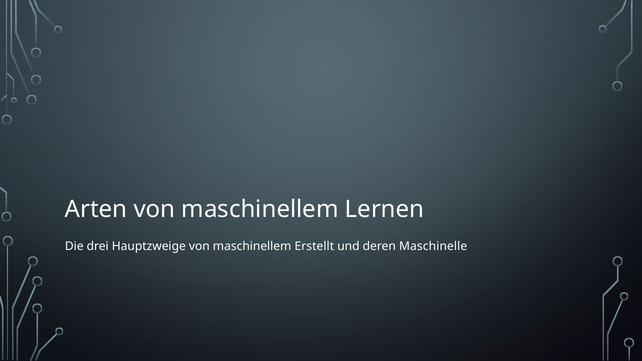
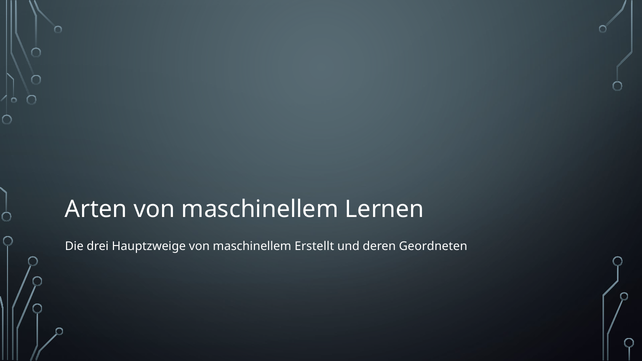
Maschinelle: Maschinelle -> Geordneten
